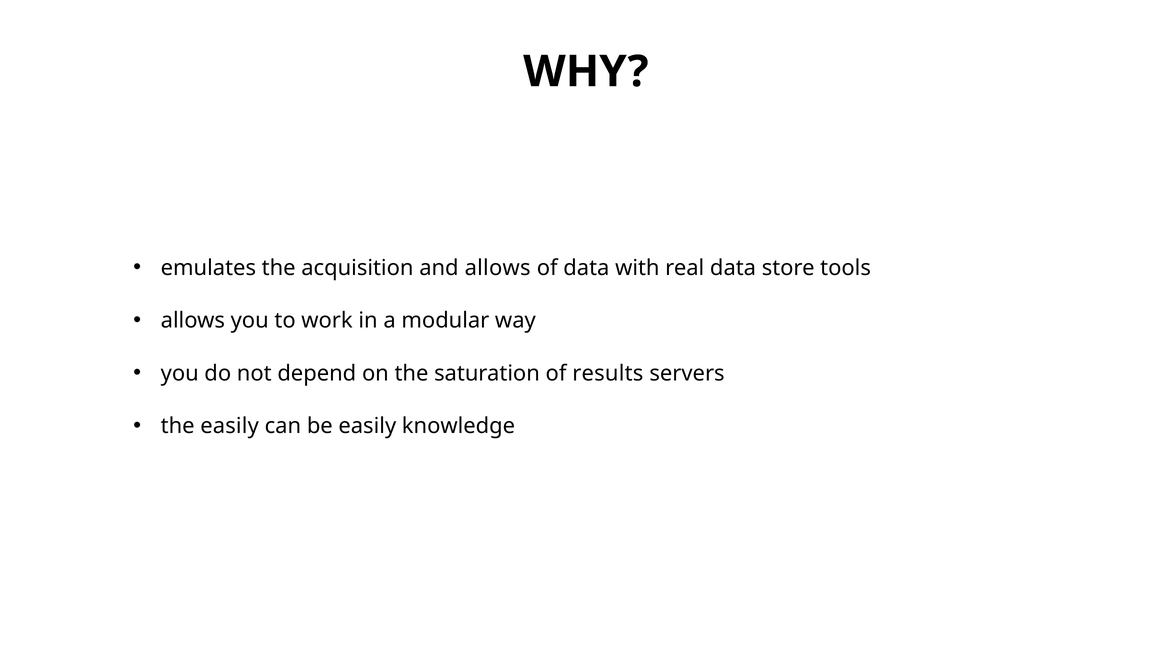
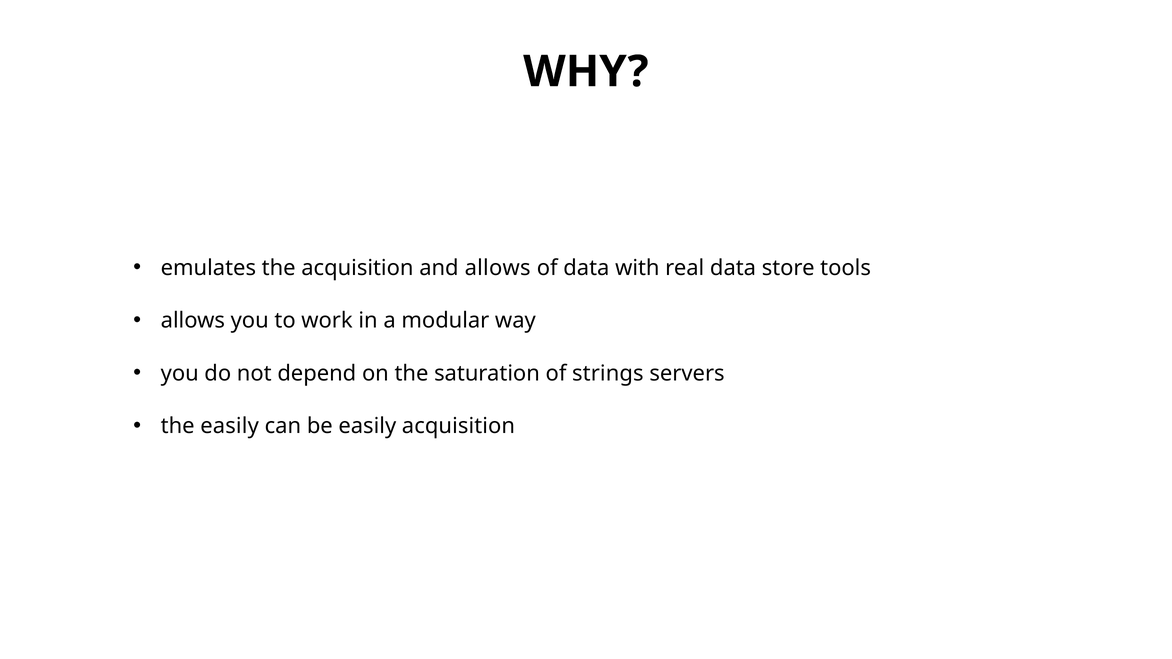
results: results -> strings
easily knowledge: knowledge -> acquisition
